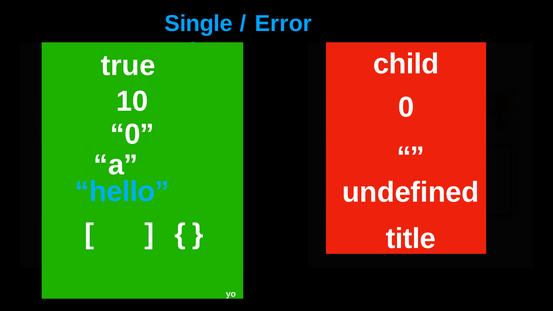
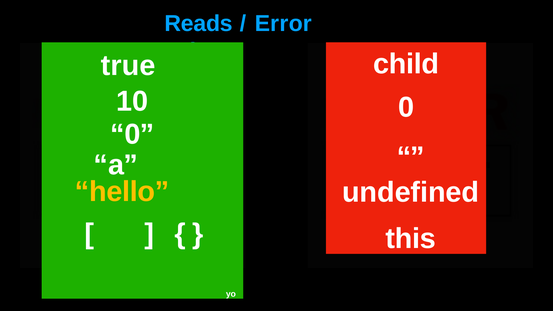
Single: Single -> Reads
hello colour: light blue -> yellow
title: title -> this
